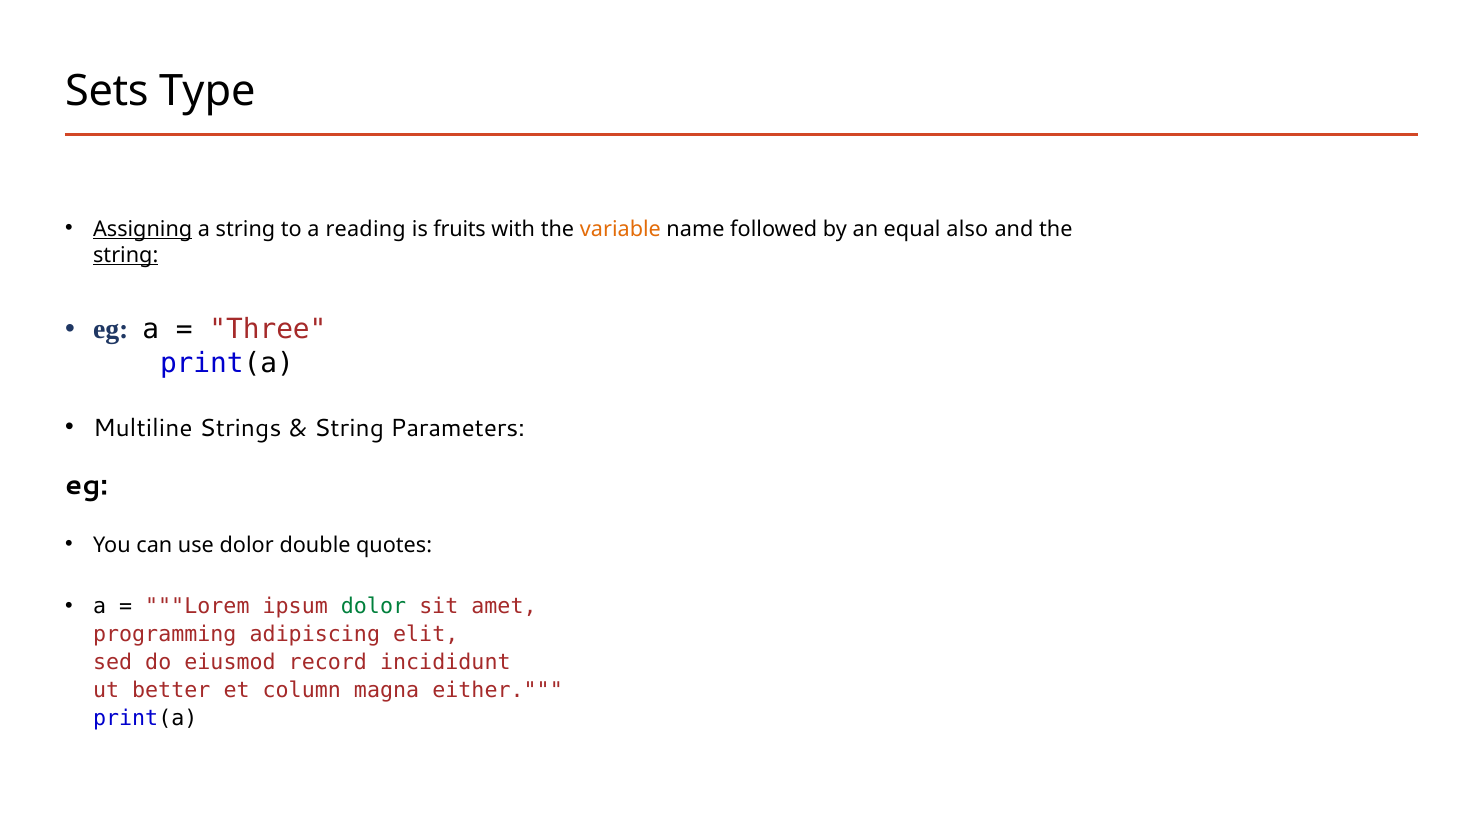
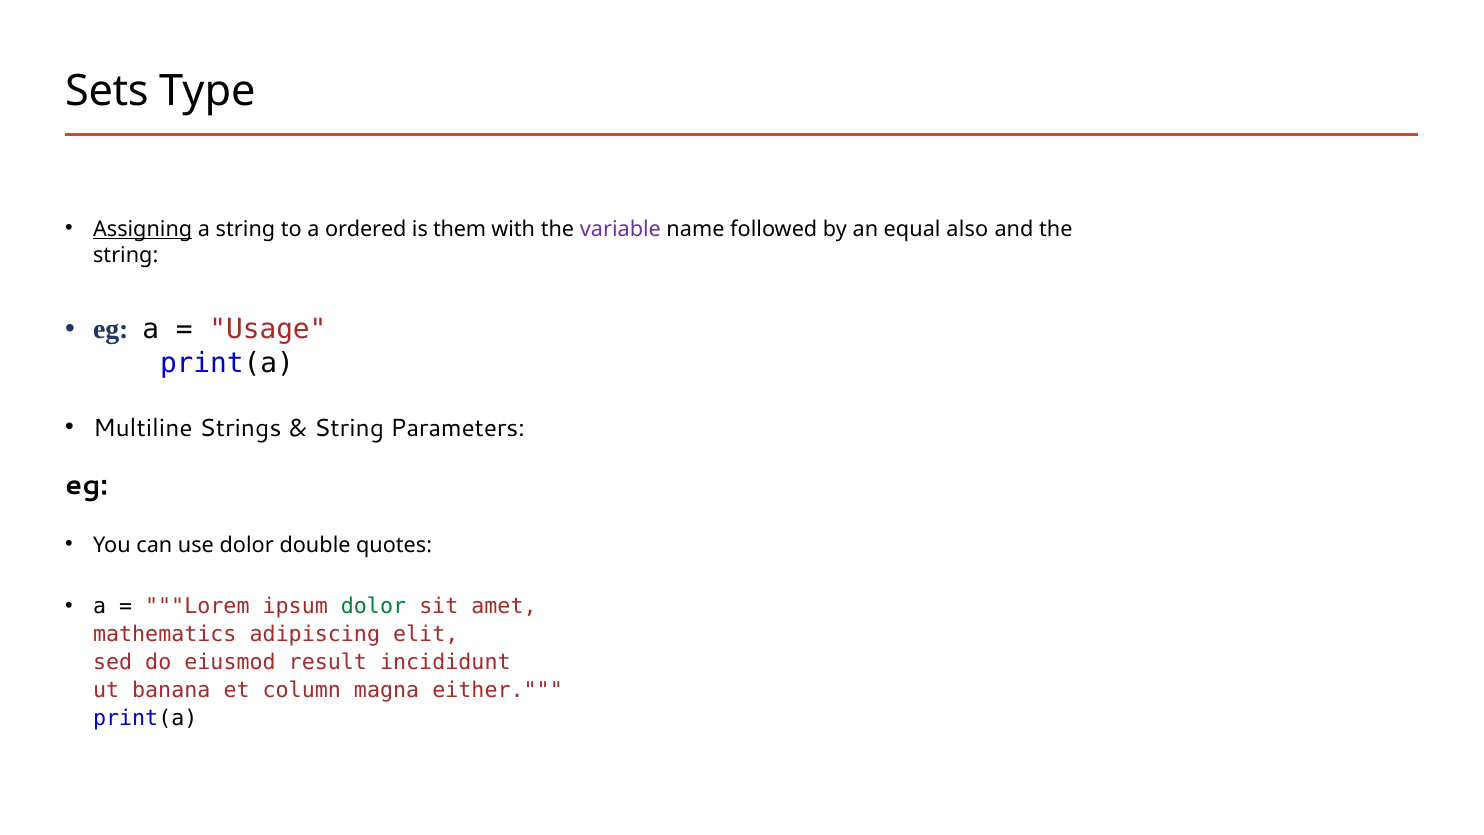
reading: reading -> ordered
fruits: fruits -> them
variable colour: orange -> purple
string at (126, 255) underline: present -> none
Three: Three -> Usage
programming: programming -> mathematics
record: record -> result
better: better -> banana
